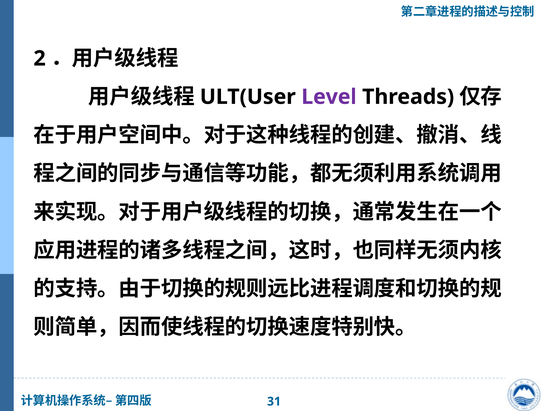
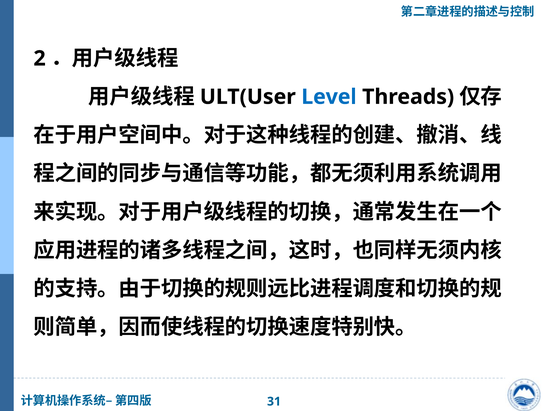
Level colour: purple -> blue
